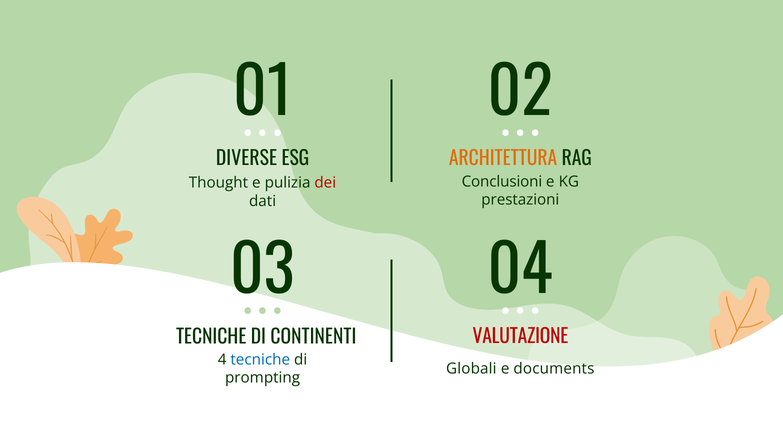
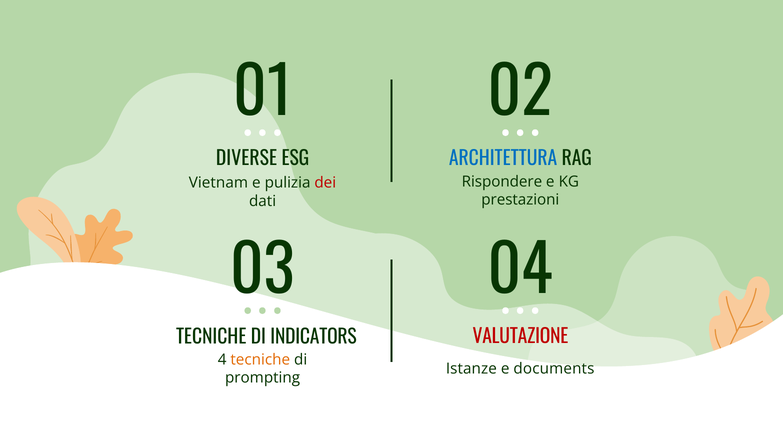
ARCHITETTURA colour: orange -> blue
Conclusioni: Conclusioni -> Rispondere
Thought: Thought -> Vietnam
CONTINENTI: CONTINENTI -> INDICATORS
tecniche at (260, 359) colour: blue -> orange
Globali: Globali -> Istanze
